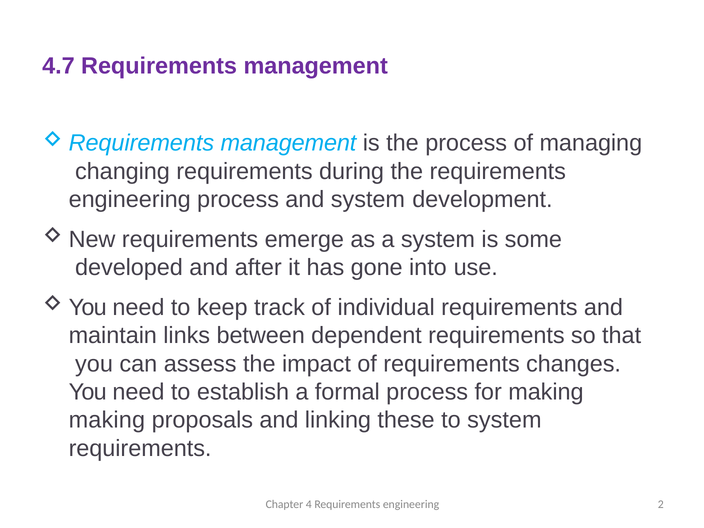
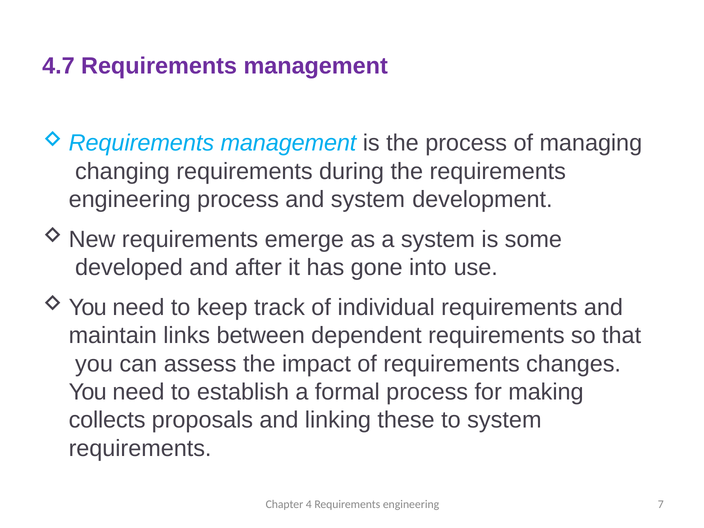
making at (107, 420): making -> collects
2: 2 -> 7
